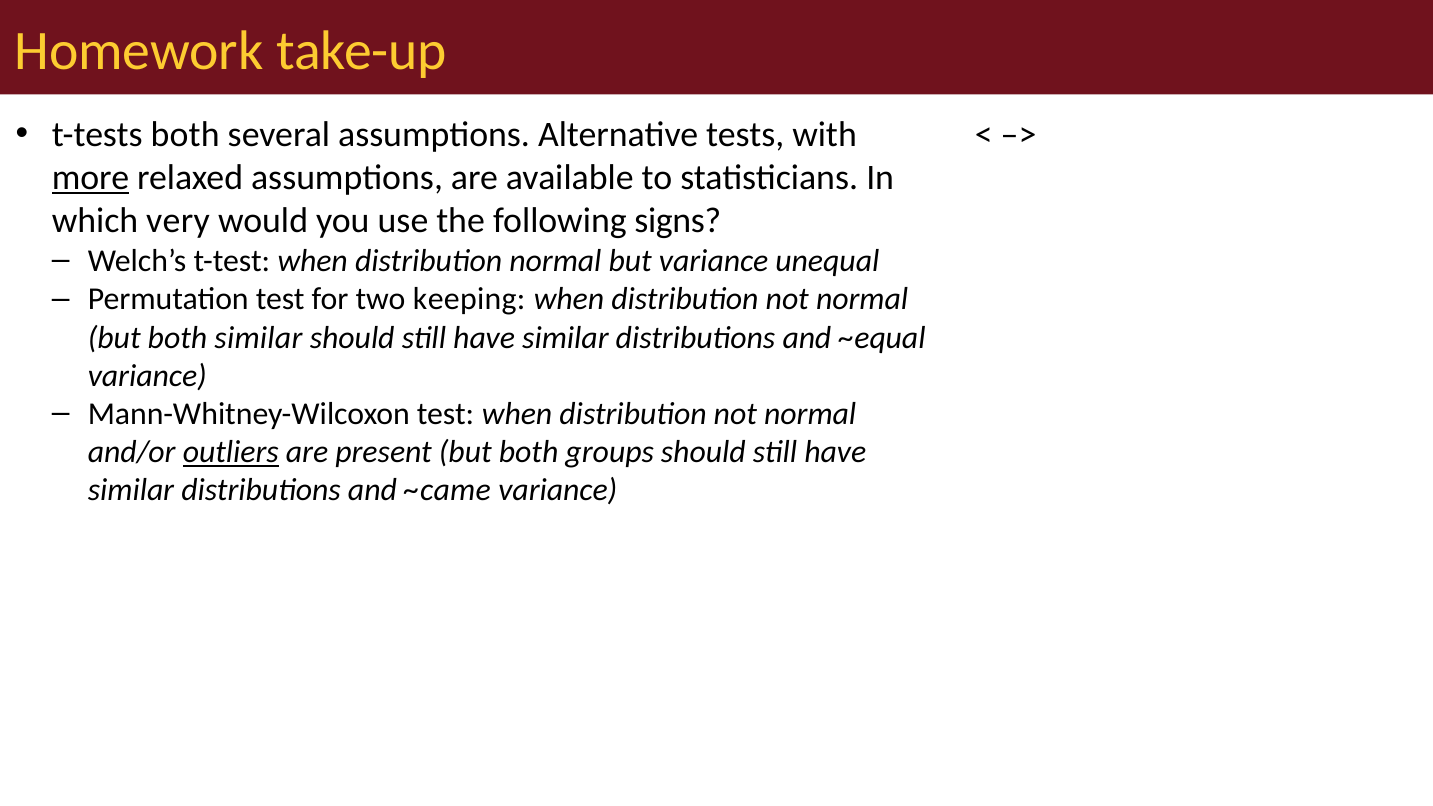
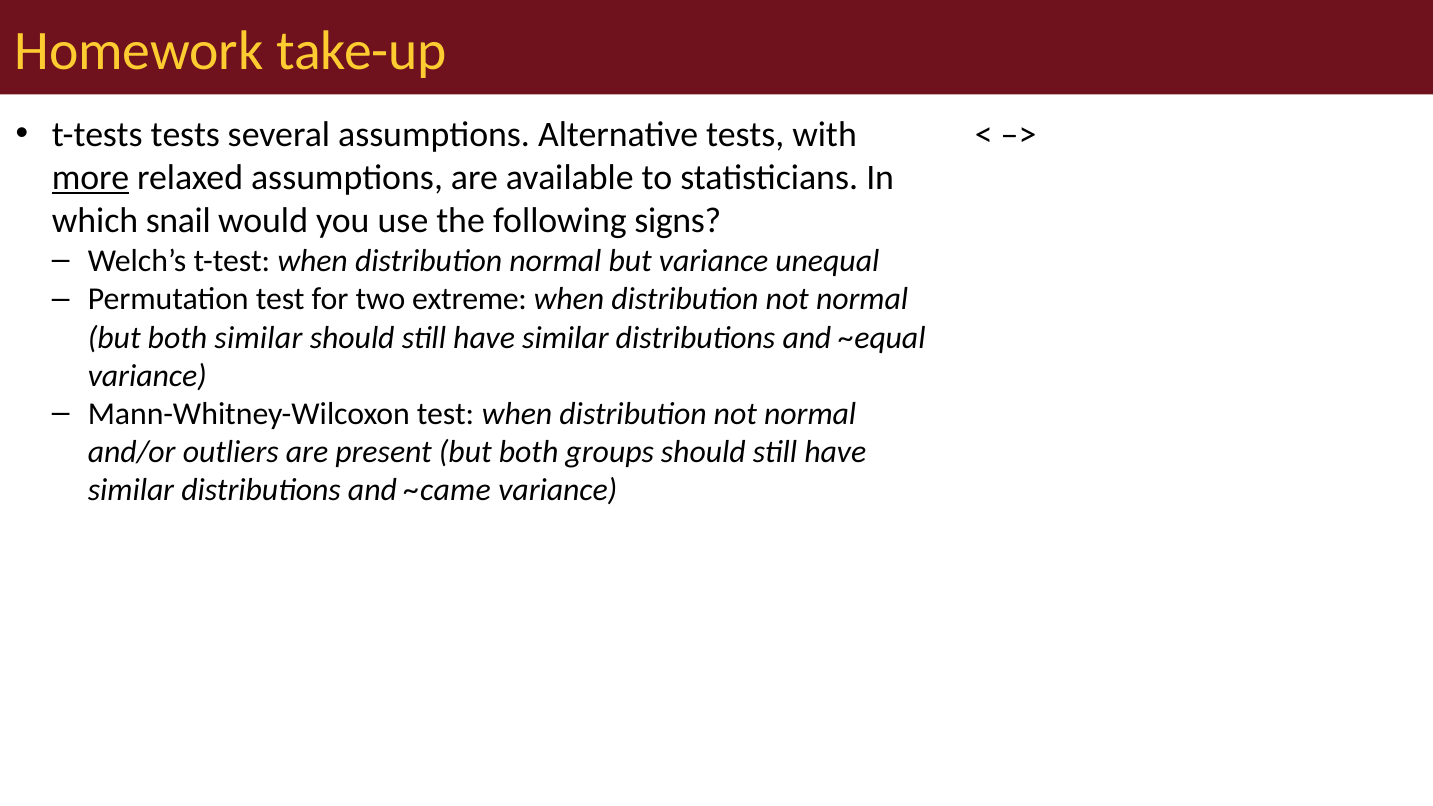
t-tests both: both -> tests
very: very -> snail
keeping: keeping -> extreme
outliers underline: present -> none
